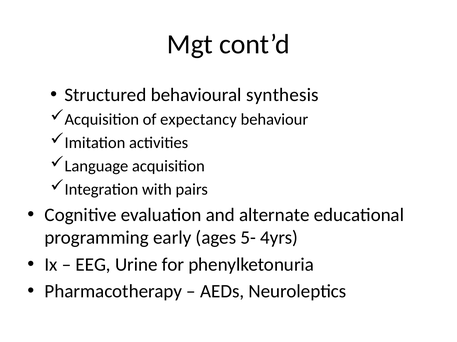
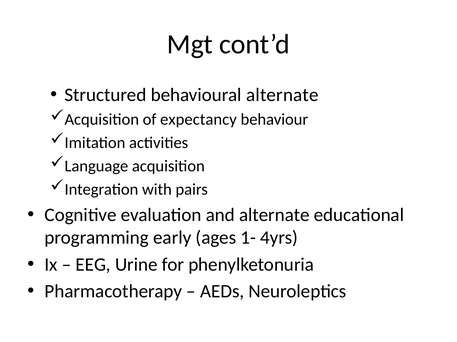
behavioural synthesis: synthesis -> alternate
5-: 5- -> 1-
